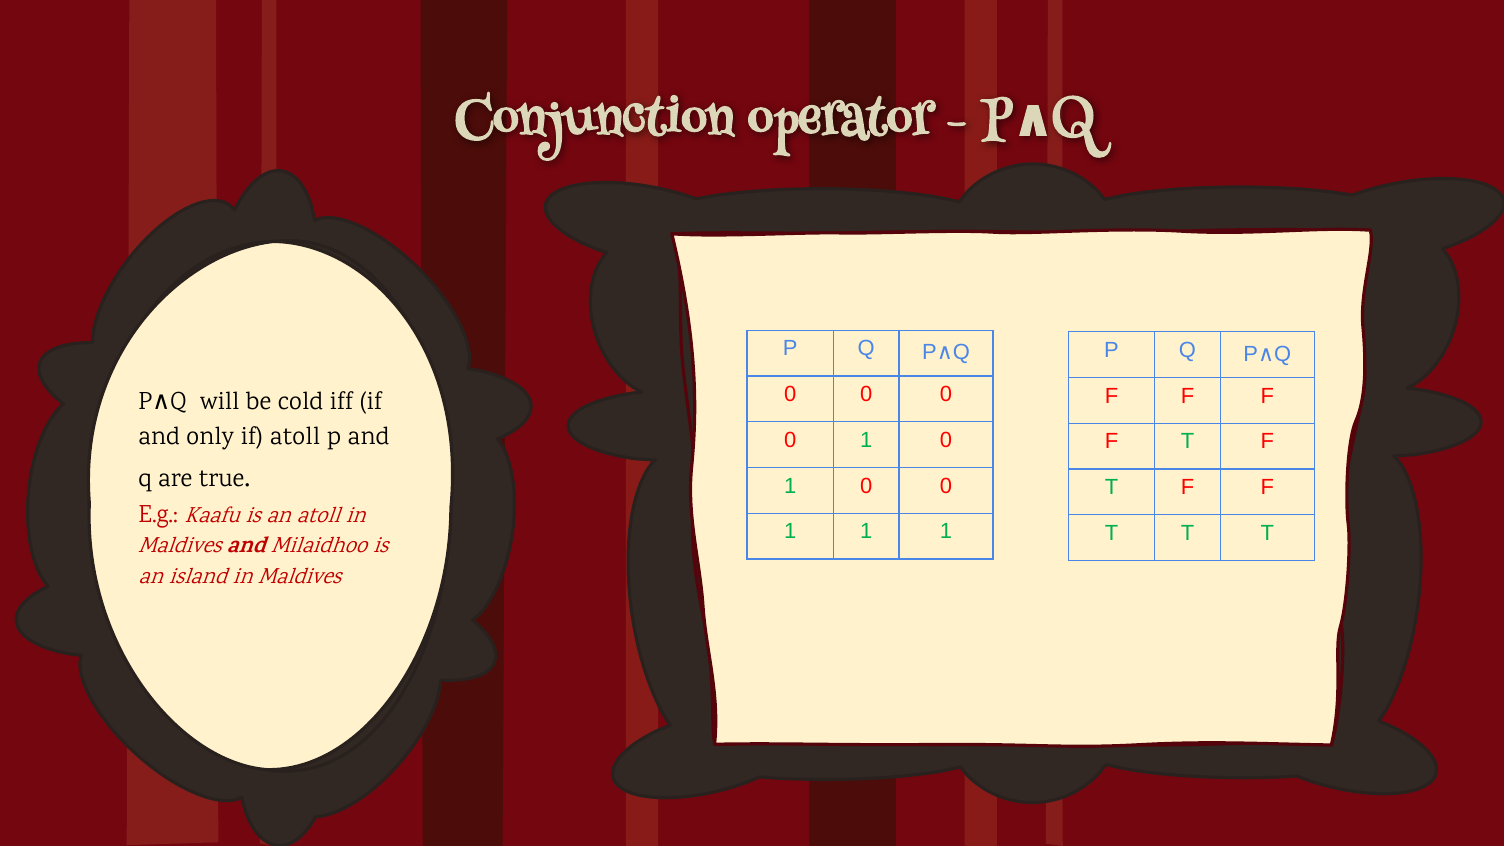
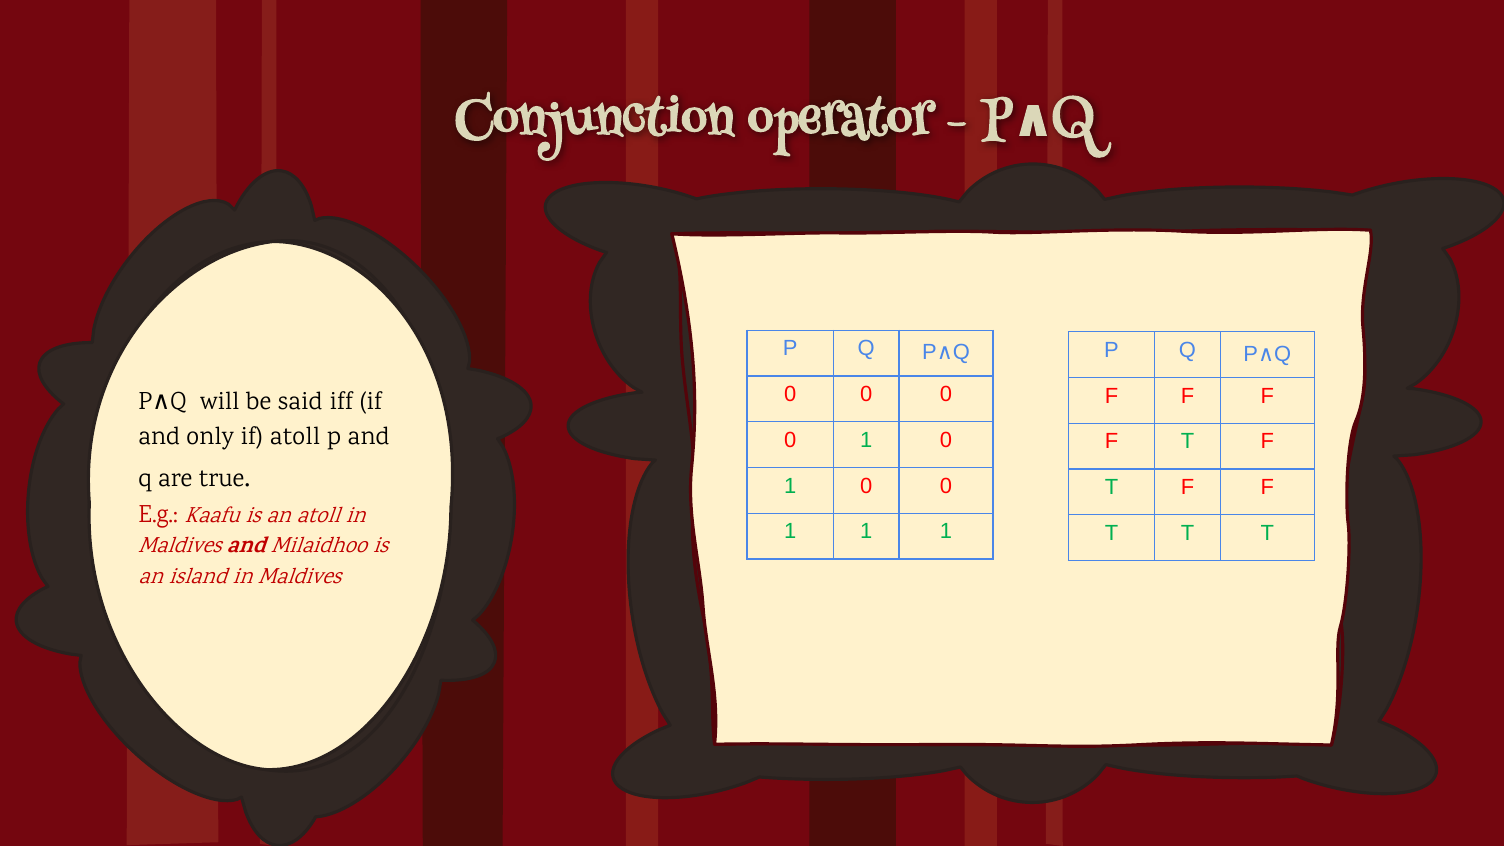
cold: cold -> said
